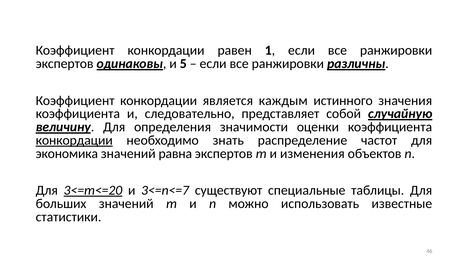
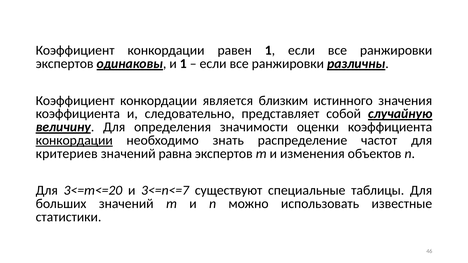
и 5: 5 -> 1
каждым: каждым -> близким
экономика: экономика -> критериев
3<=m<=20 underline: present -> none
